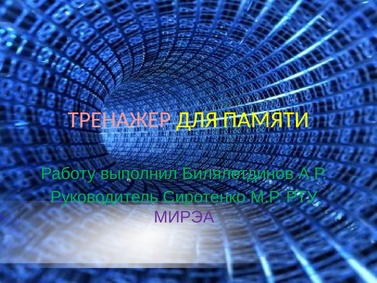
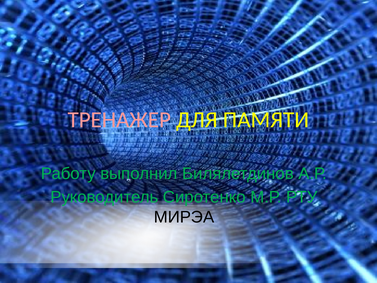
МИРЭА colour: purple -> black
